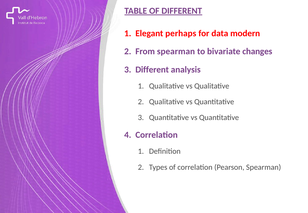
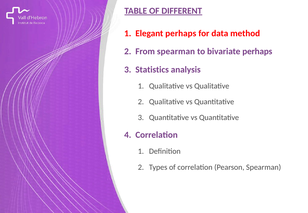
modern: modern -> method
bivariate changes: changes -> perhaps
Different at (152, 70): Different -> Statistics
